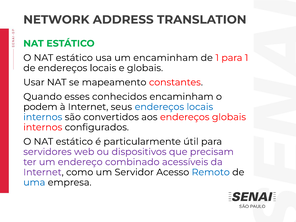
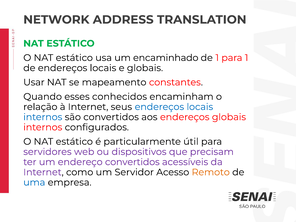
um encaminham: encaminham -> encaminhado
podem: podem -> relação
endereço combinado: combinado -> convertidos
Remoto colour: blue -> orange
